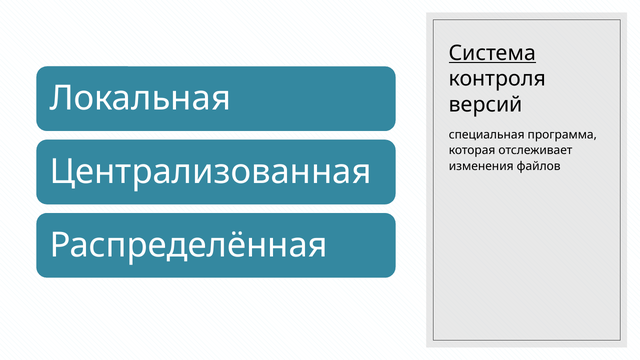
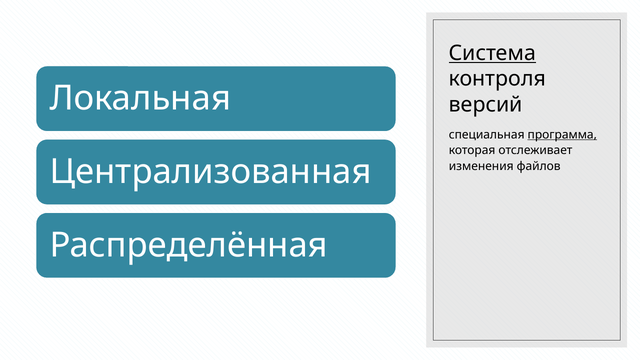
программа underline: none -> present
